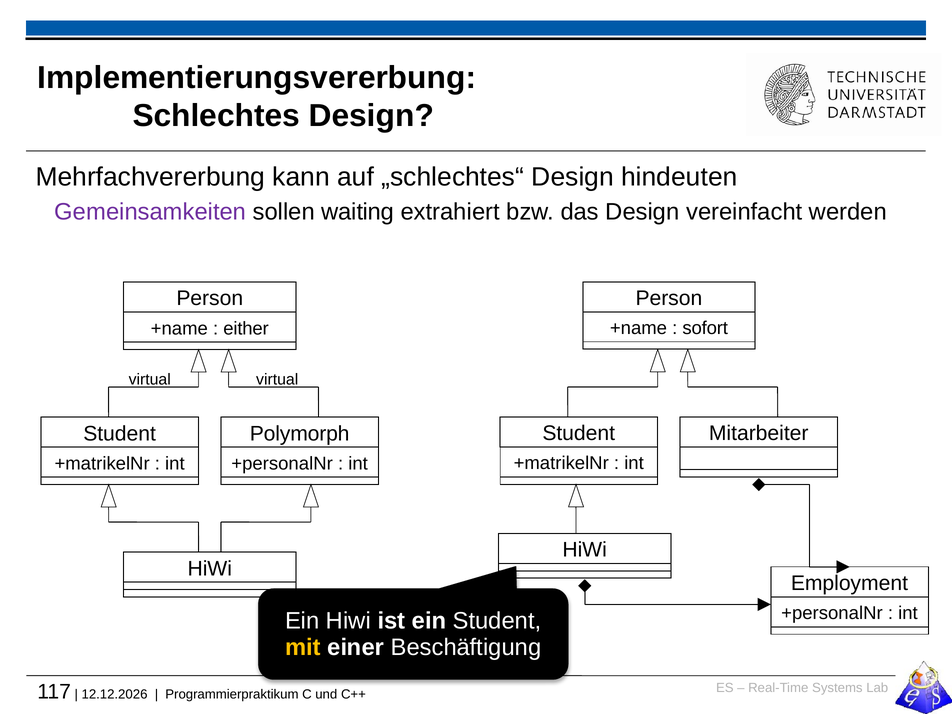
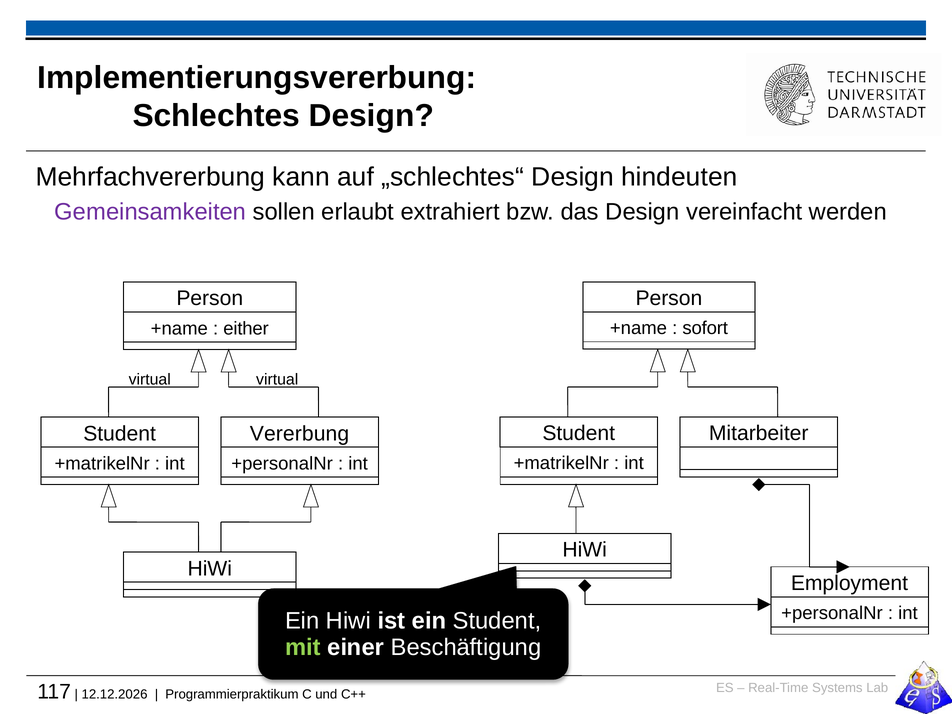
waiting: waiting -> erlaubt
Polymorph: Polymorph -> Vererbung
mit colour: yellow -> light green
